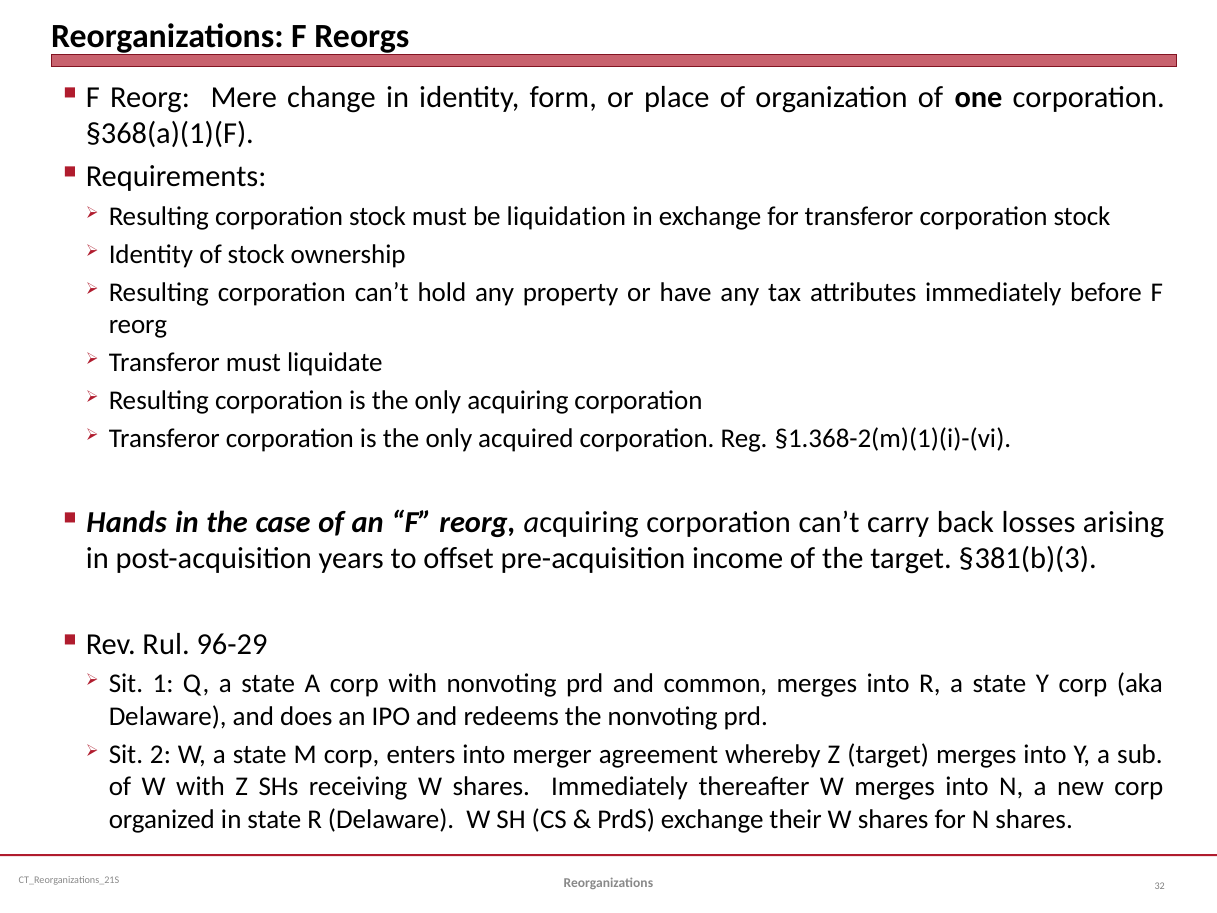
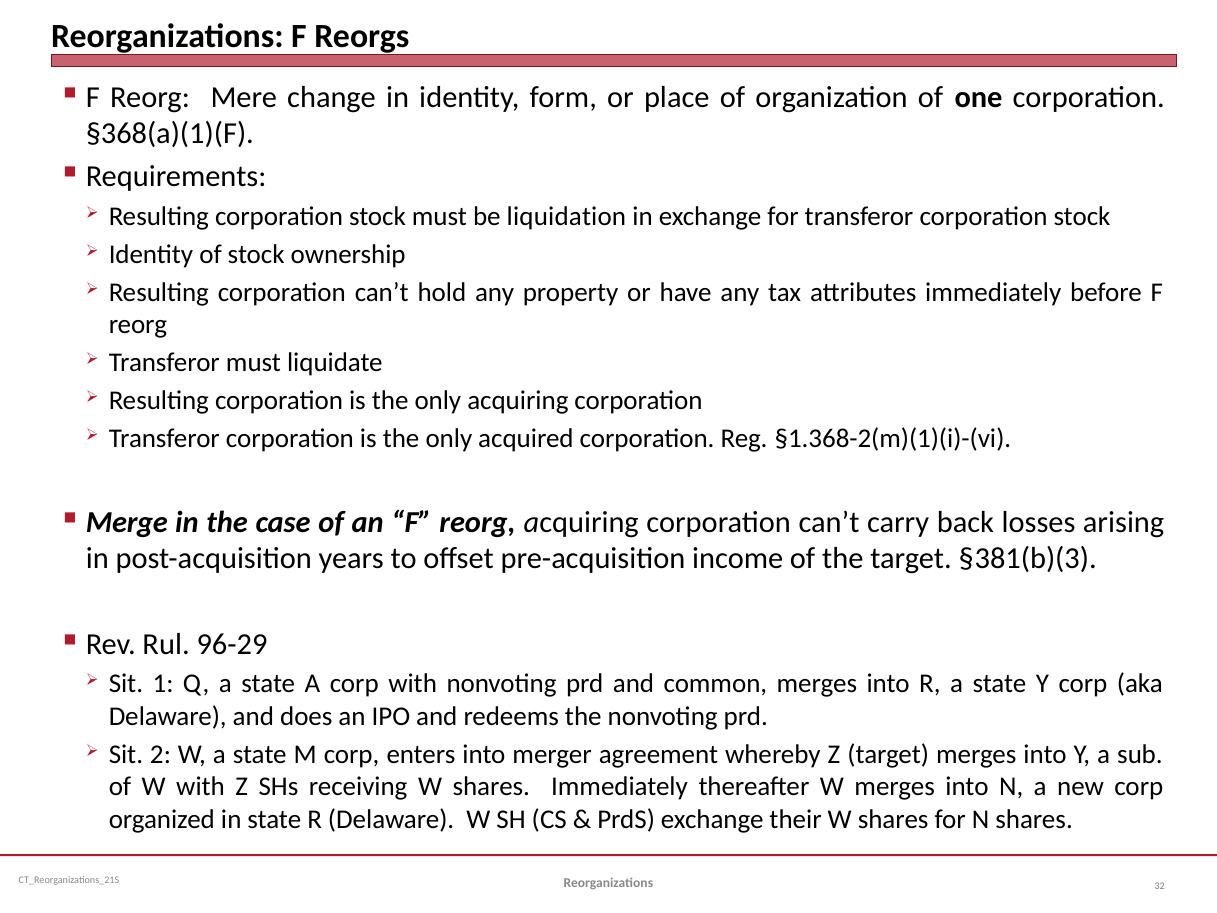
Hands: Hands -> Merge
